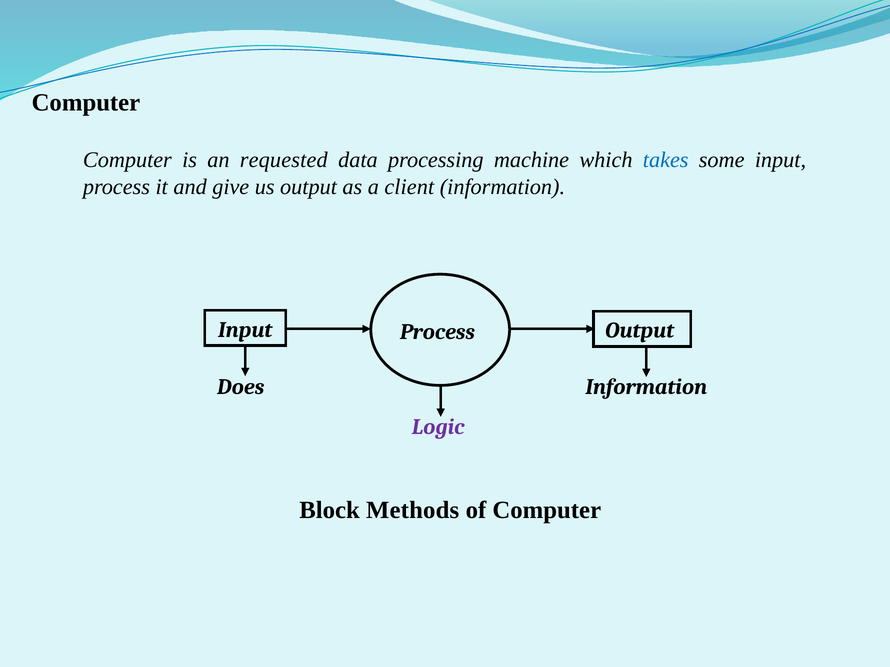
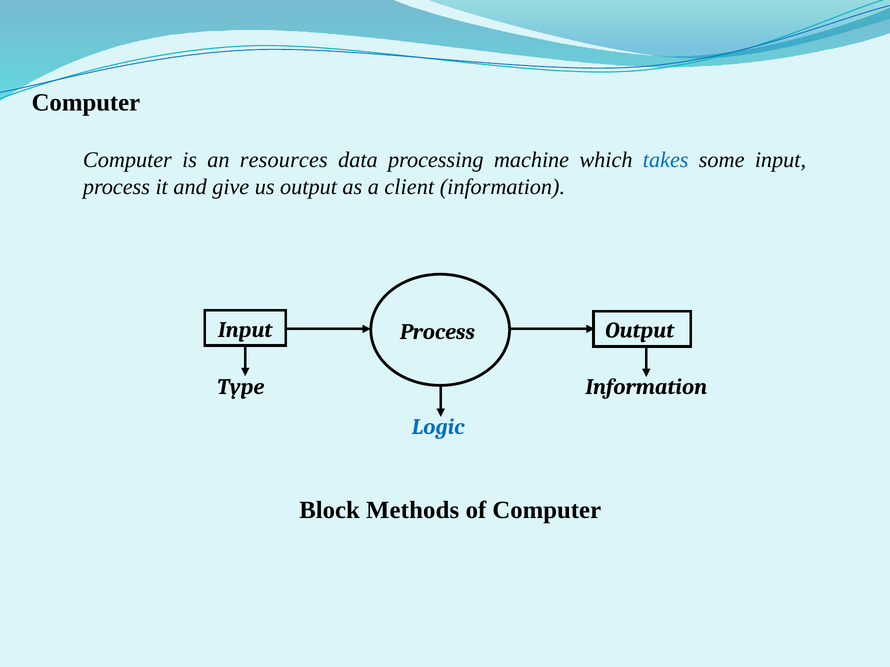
requested: requested -> resources
Does: Does -> Type
Logic colour: purple -> blue
